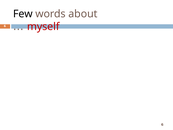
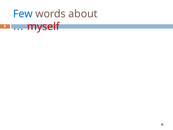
Few colour: black -> blue
